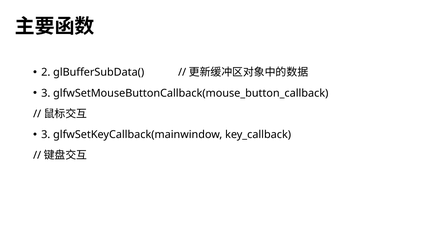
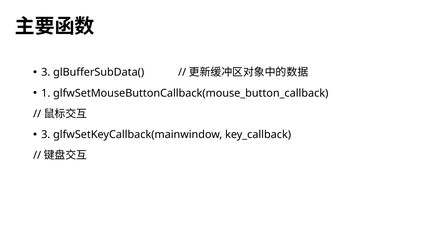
2 at (46, 72): 2 -> 3
3 at (46, 93): 3 -> 1
